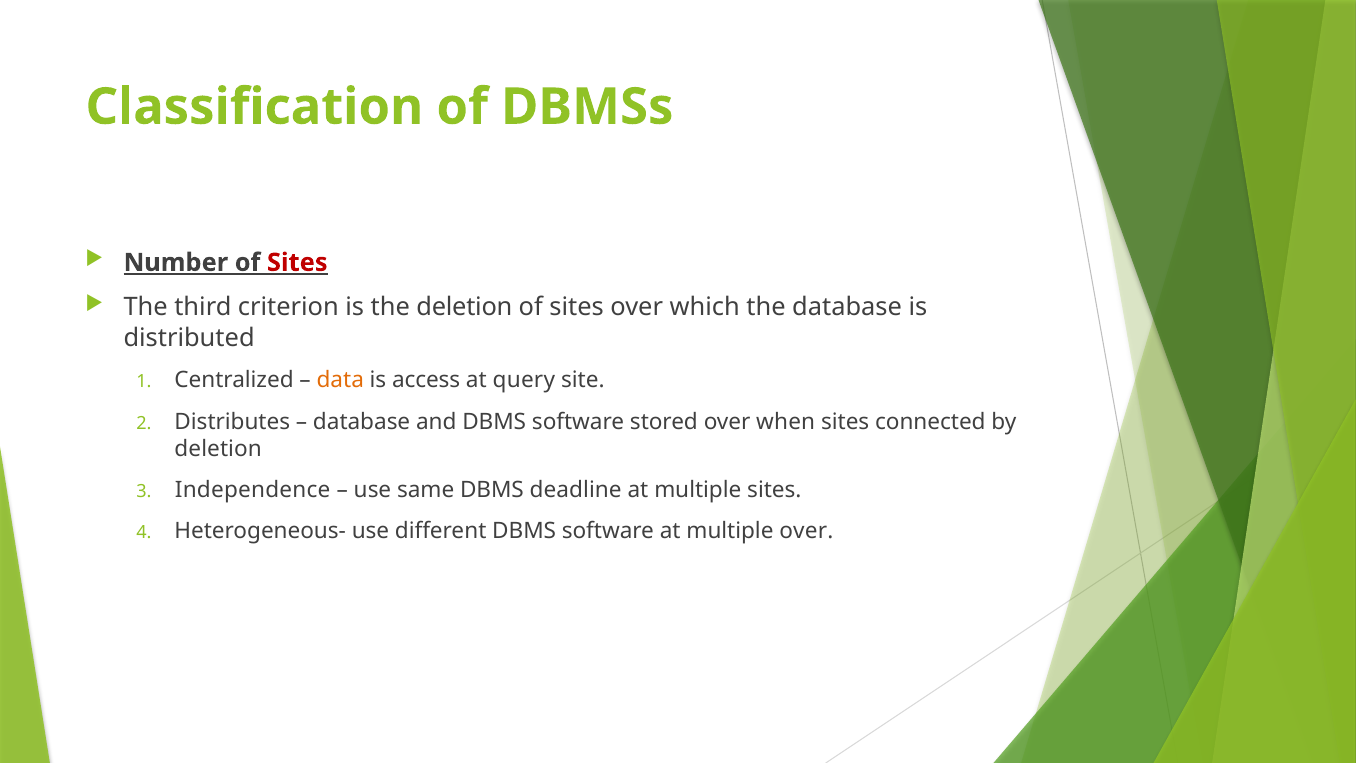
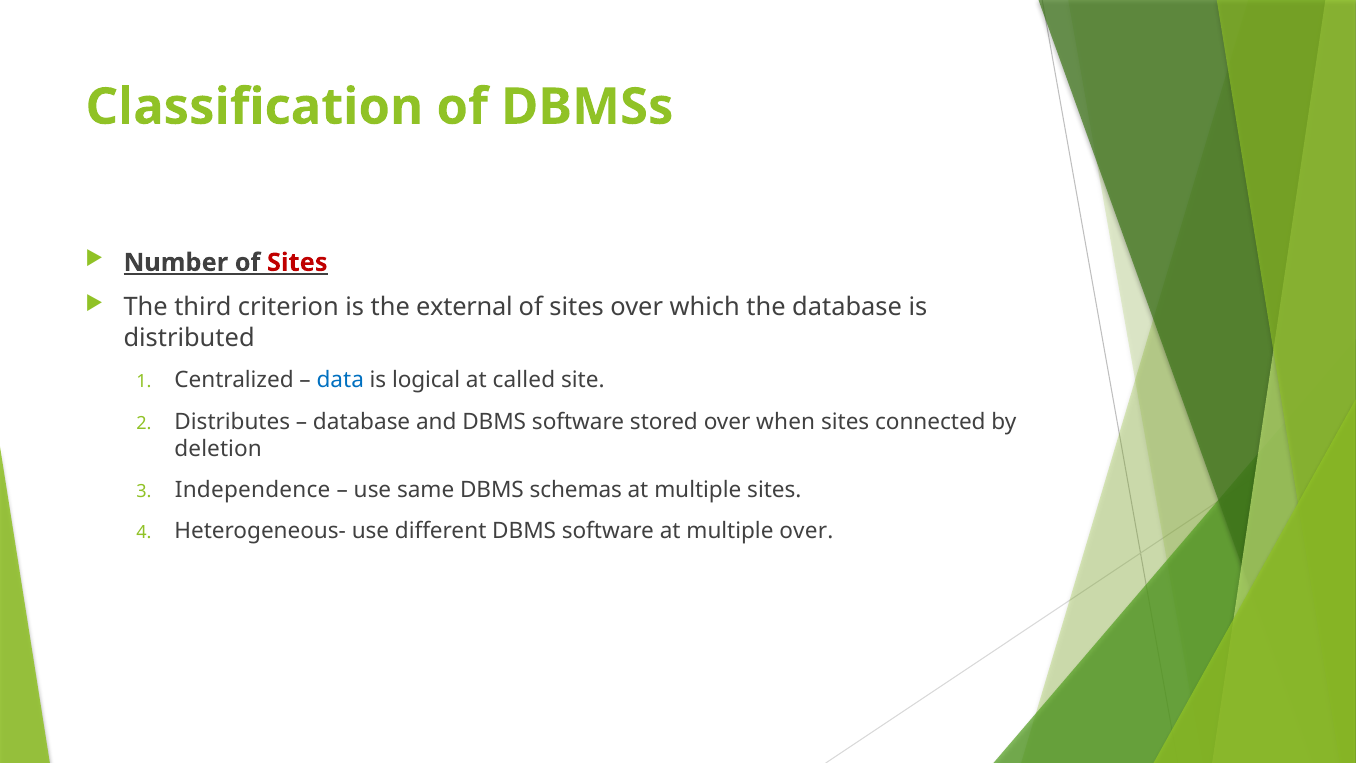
the deletion: deletion -> external
data colour: orange -> blue
access: access -> logical
query: query -> called
deadline: deadline -> schemas
